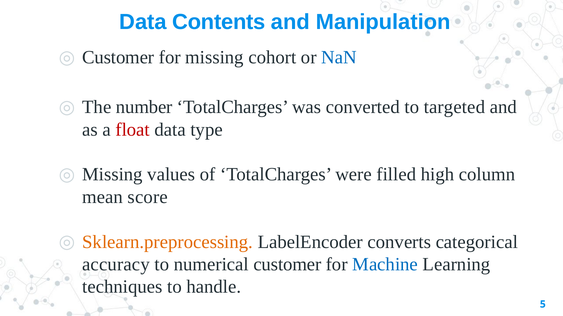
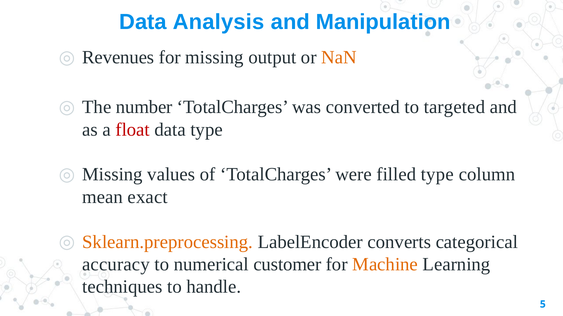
Contents: Contents -> Analysis
Customer at (118, 58): Customer -> Revenues
cohort: cohort -> output
NaN colour: blue -> orange
filled high: high -> type
score: score -> exact
Machine colour: blue -> orange
